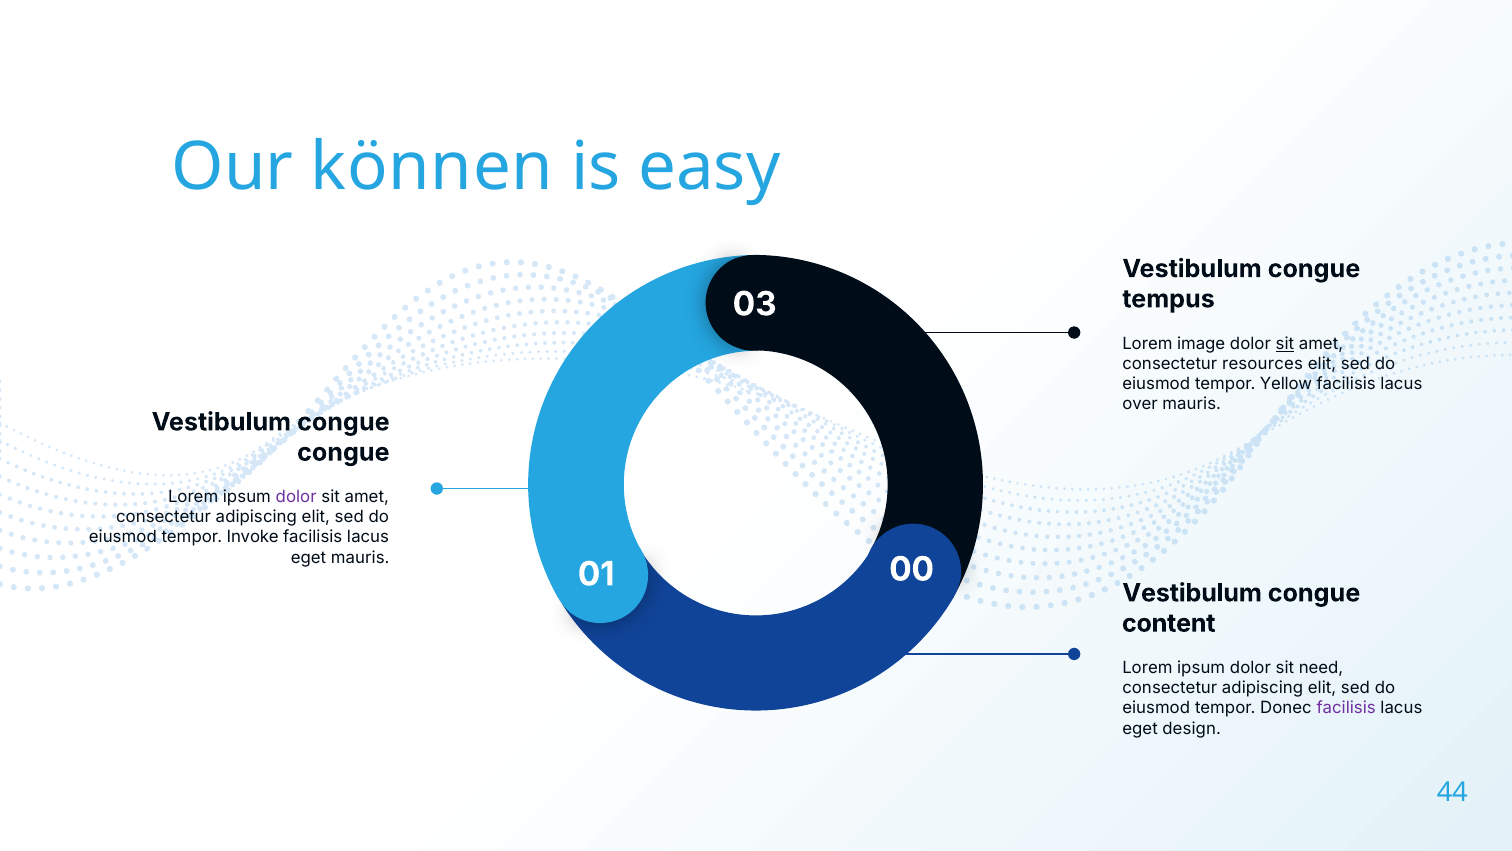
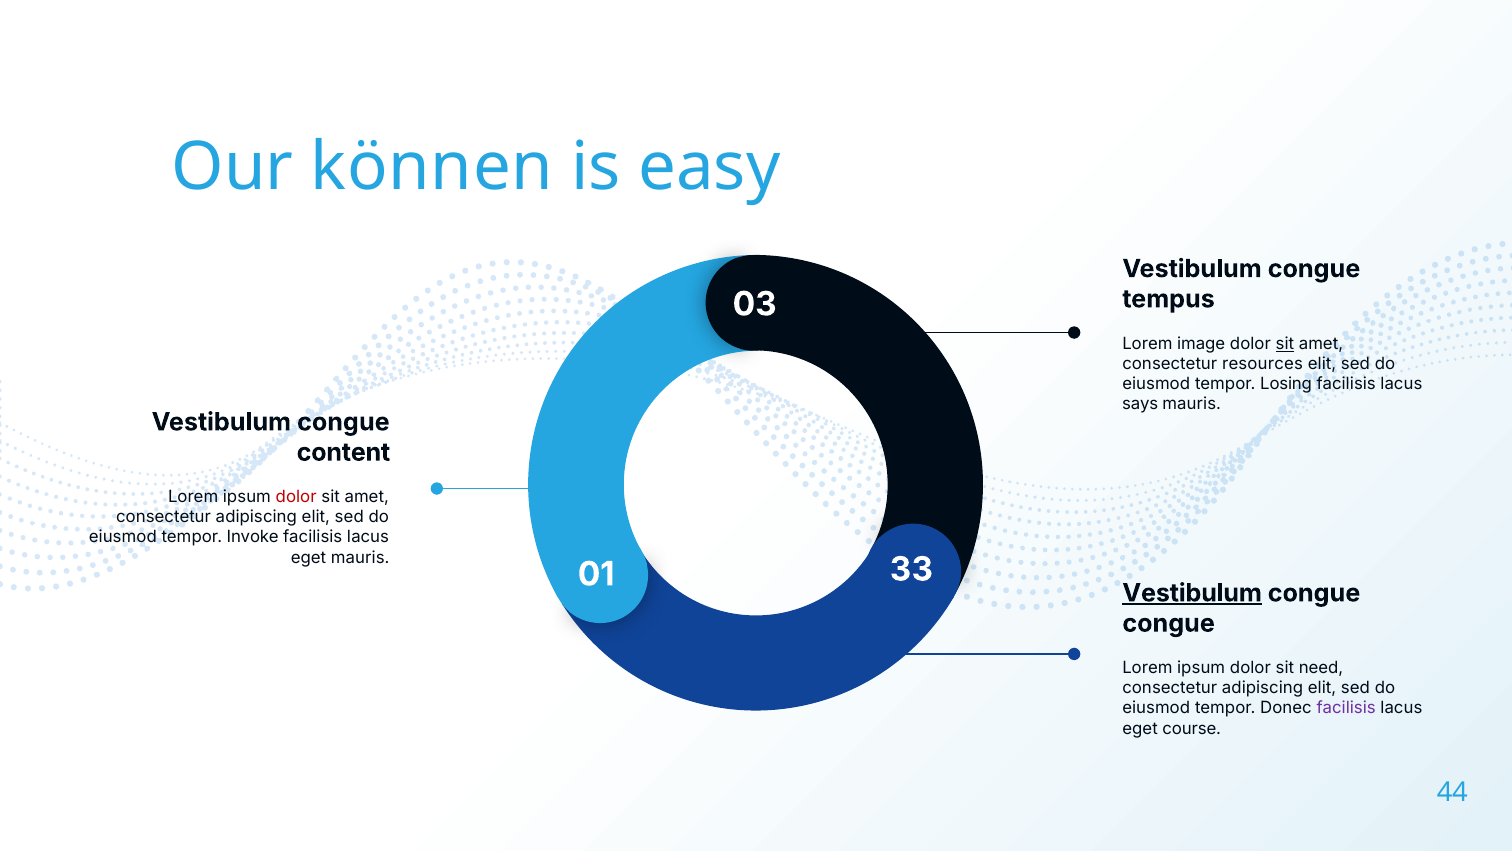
Yellow: Yellow -> Losing
over: over -> says
congue at (343, 452): congue -> content
dolor at (296, 497) colour: purple -> red
00: 00 -> 33
Vestibulum at (1192, 593) underline: none -> present
content at (1169, 623): content -> congue
design: design -> course
